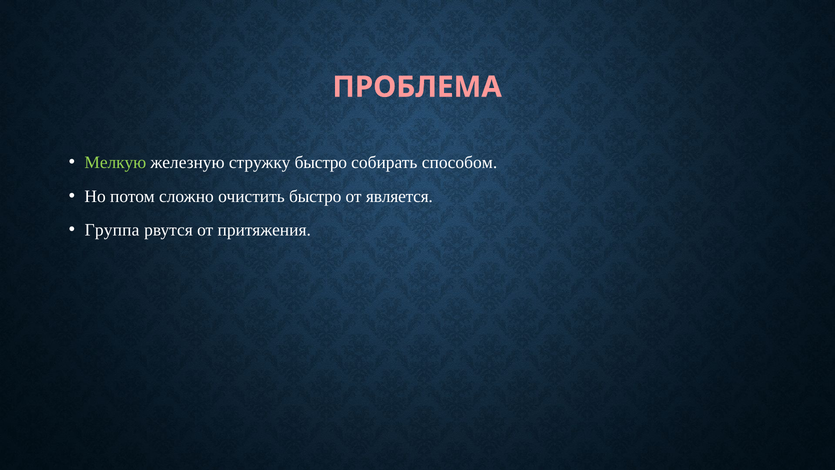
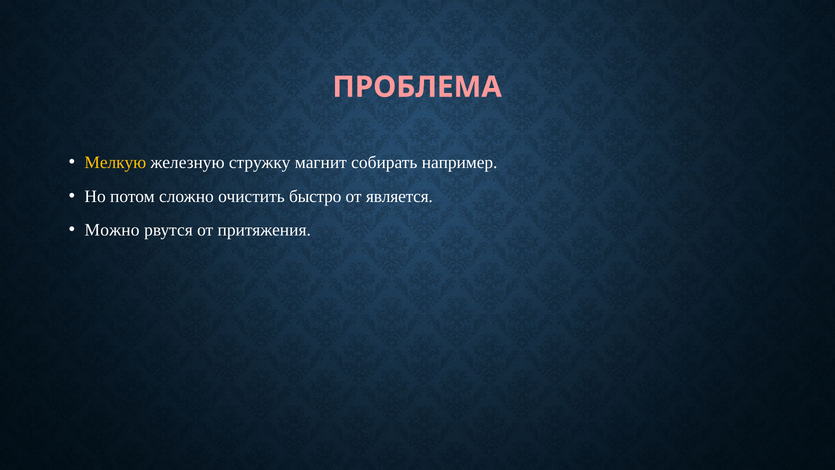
Мелкую colour: light green -> yellow
стружку быстро: быстро -> магнит
способом: способом -> например
Группа: Группа -> Можно
